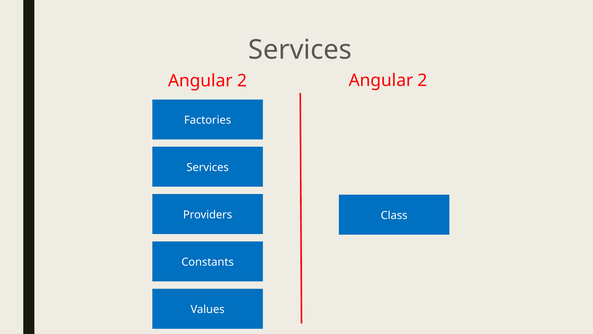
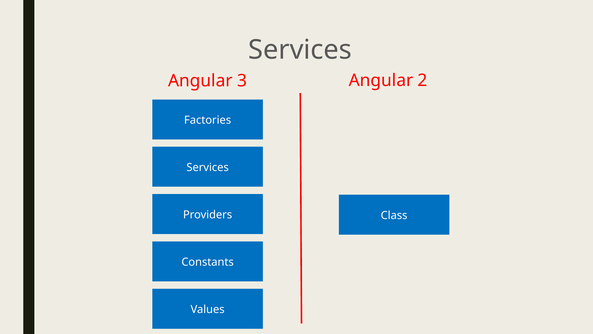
2 at (242, 81): 2 -> 3
